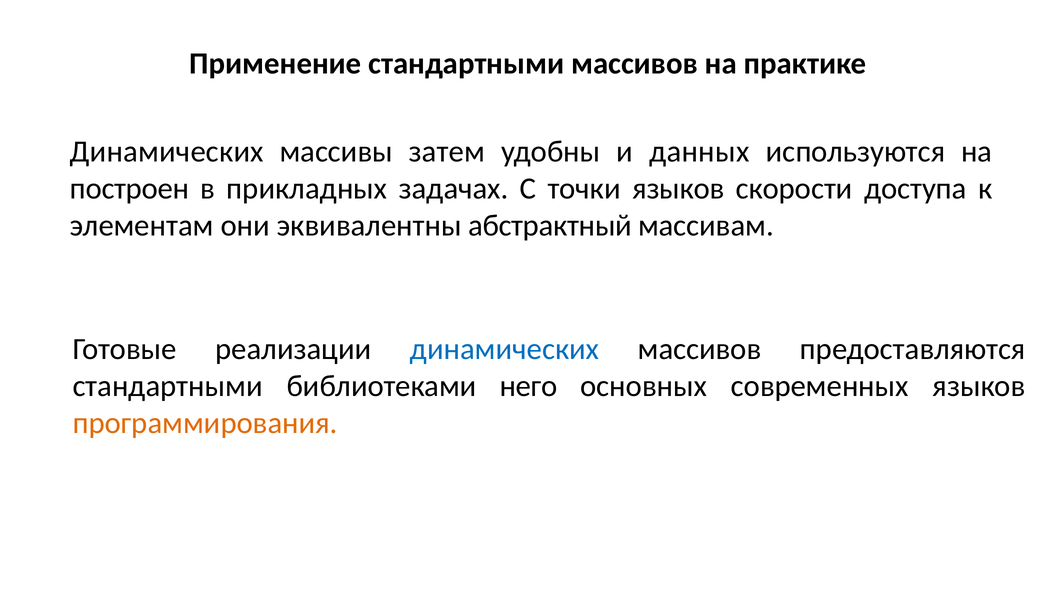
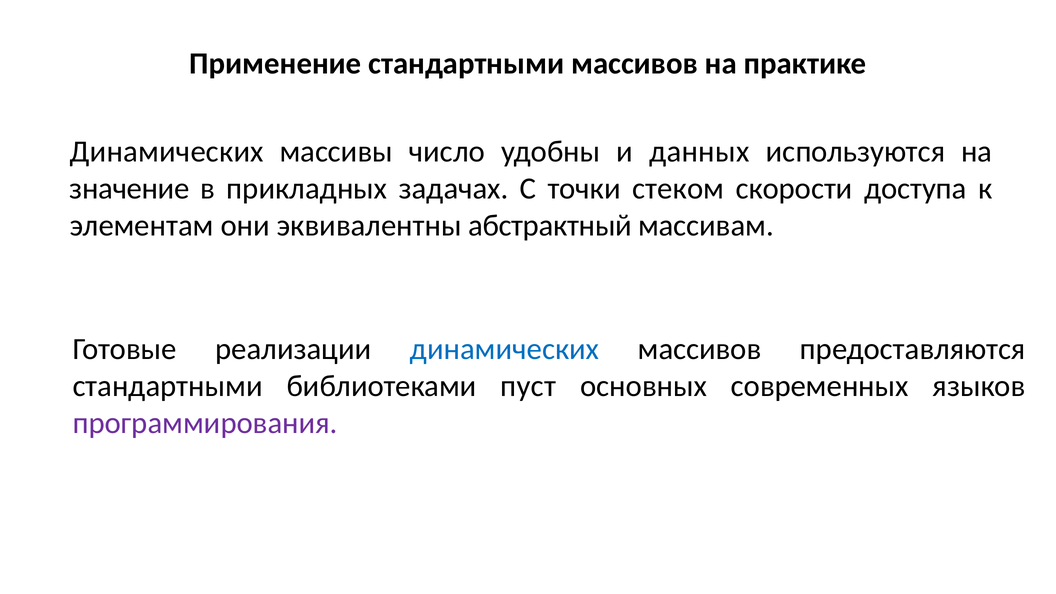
затем: затем -> число
построен: построен -> значение
точки языков: языков -> стеком
него: него -> пуст
программирования colour: orange -> purple
